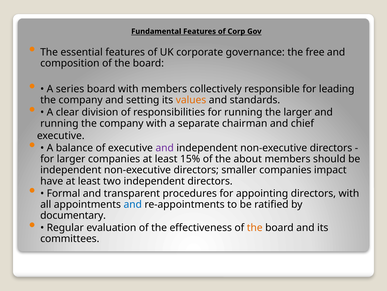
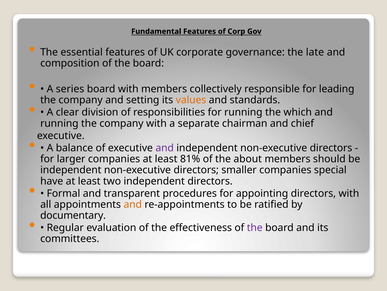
free: free -> late
the larger: larger -> which
15%: 15% -> 81%
impact: impact -> special
and at (133, 204) colour: blue -> orange
the at (255, 227) colour: orange -> purple
